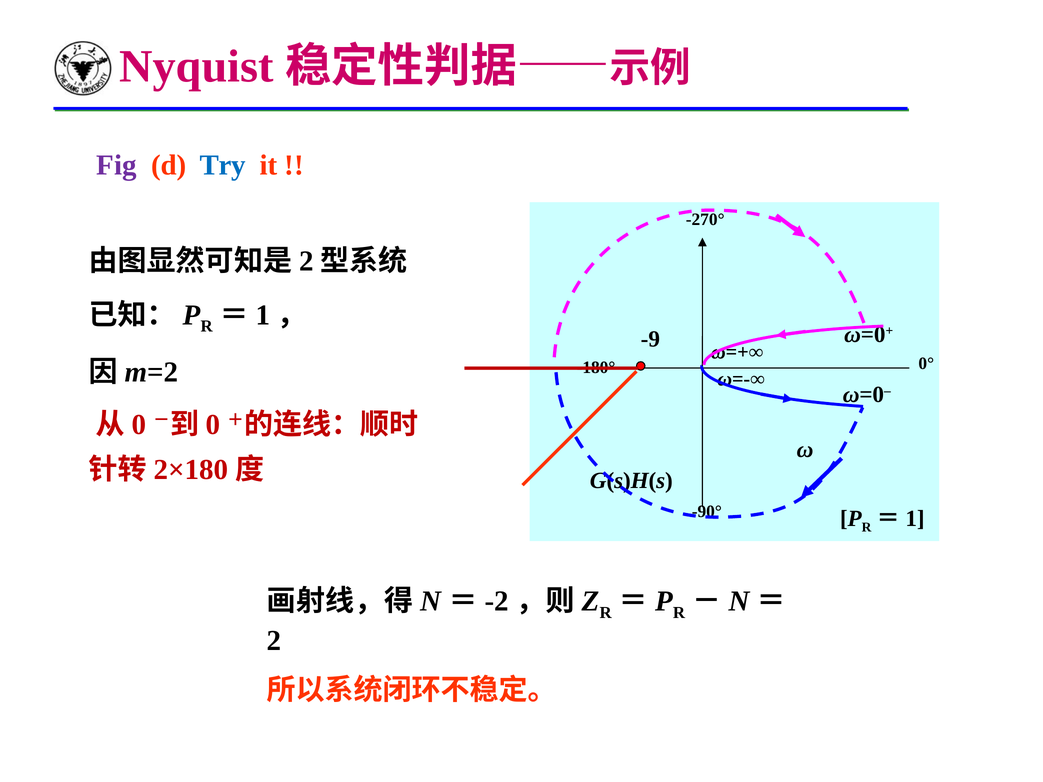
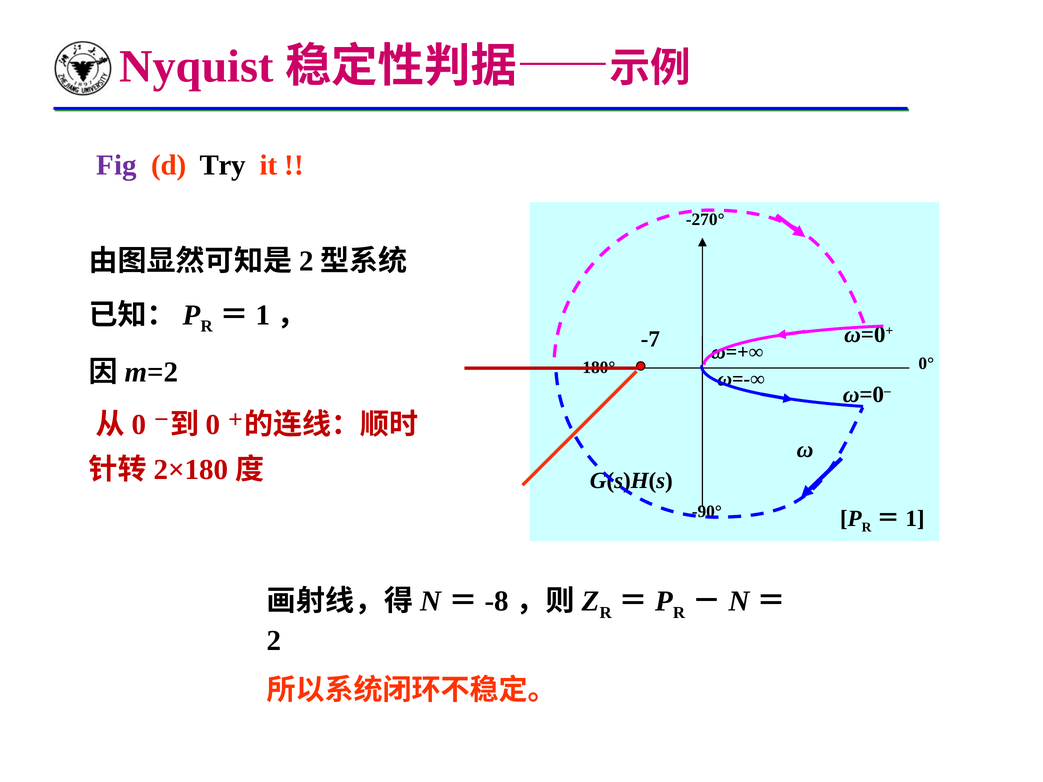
Try colour: blue -> black
-9: -9 -> -7
-2: -2 -> -8
